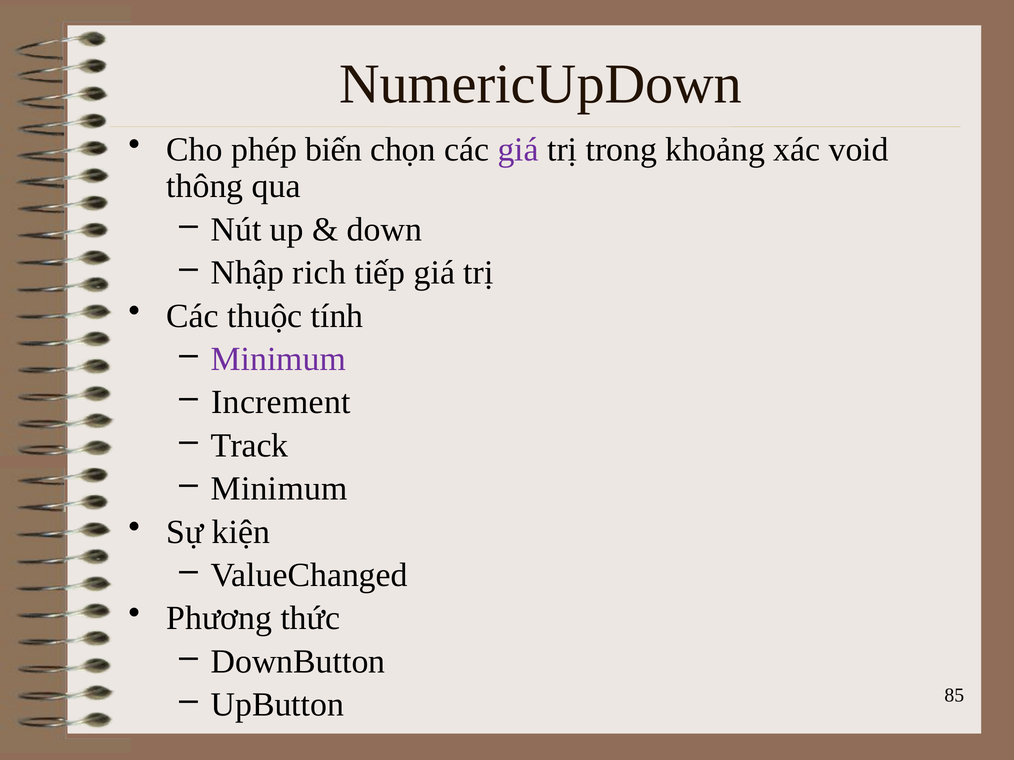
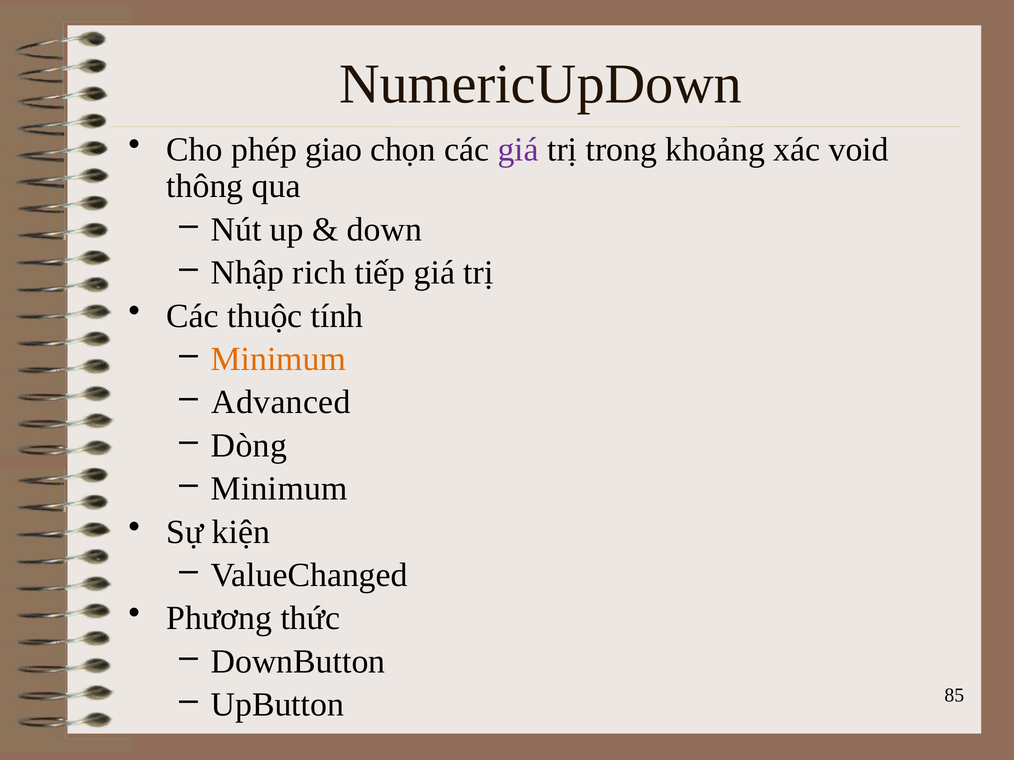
biến: biến -> giao
Minimum at (278, 359) colour: purple -> orange
Increment: Increment -> Advanced
Track: Track -> Dòng
